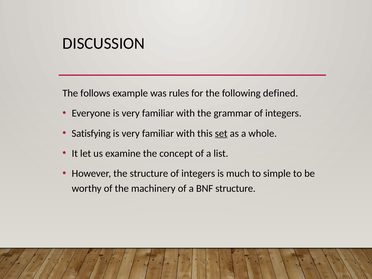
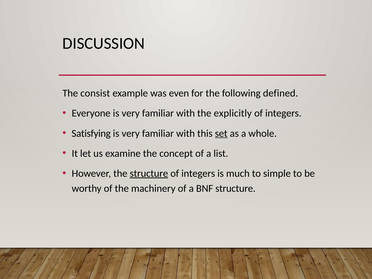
follows: follows -> consist
rules: rules -> even
grammar: grammar -> explicitly
structure at (149, 173) underline: none -> present
